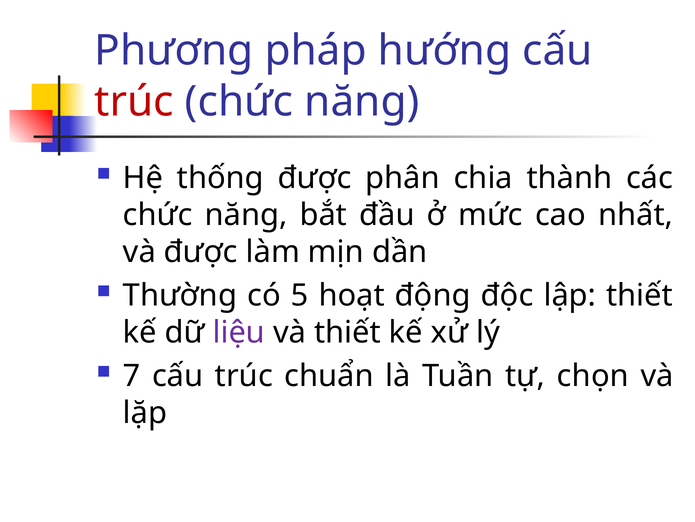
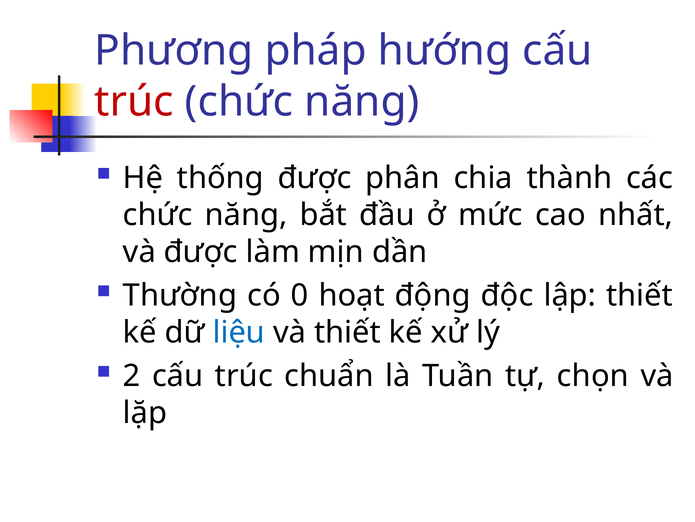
5: 5 -> 0
liệu colour: purple -> blue
7: 7 -> 2
